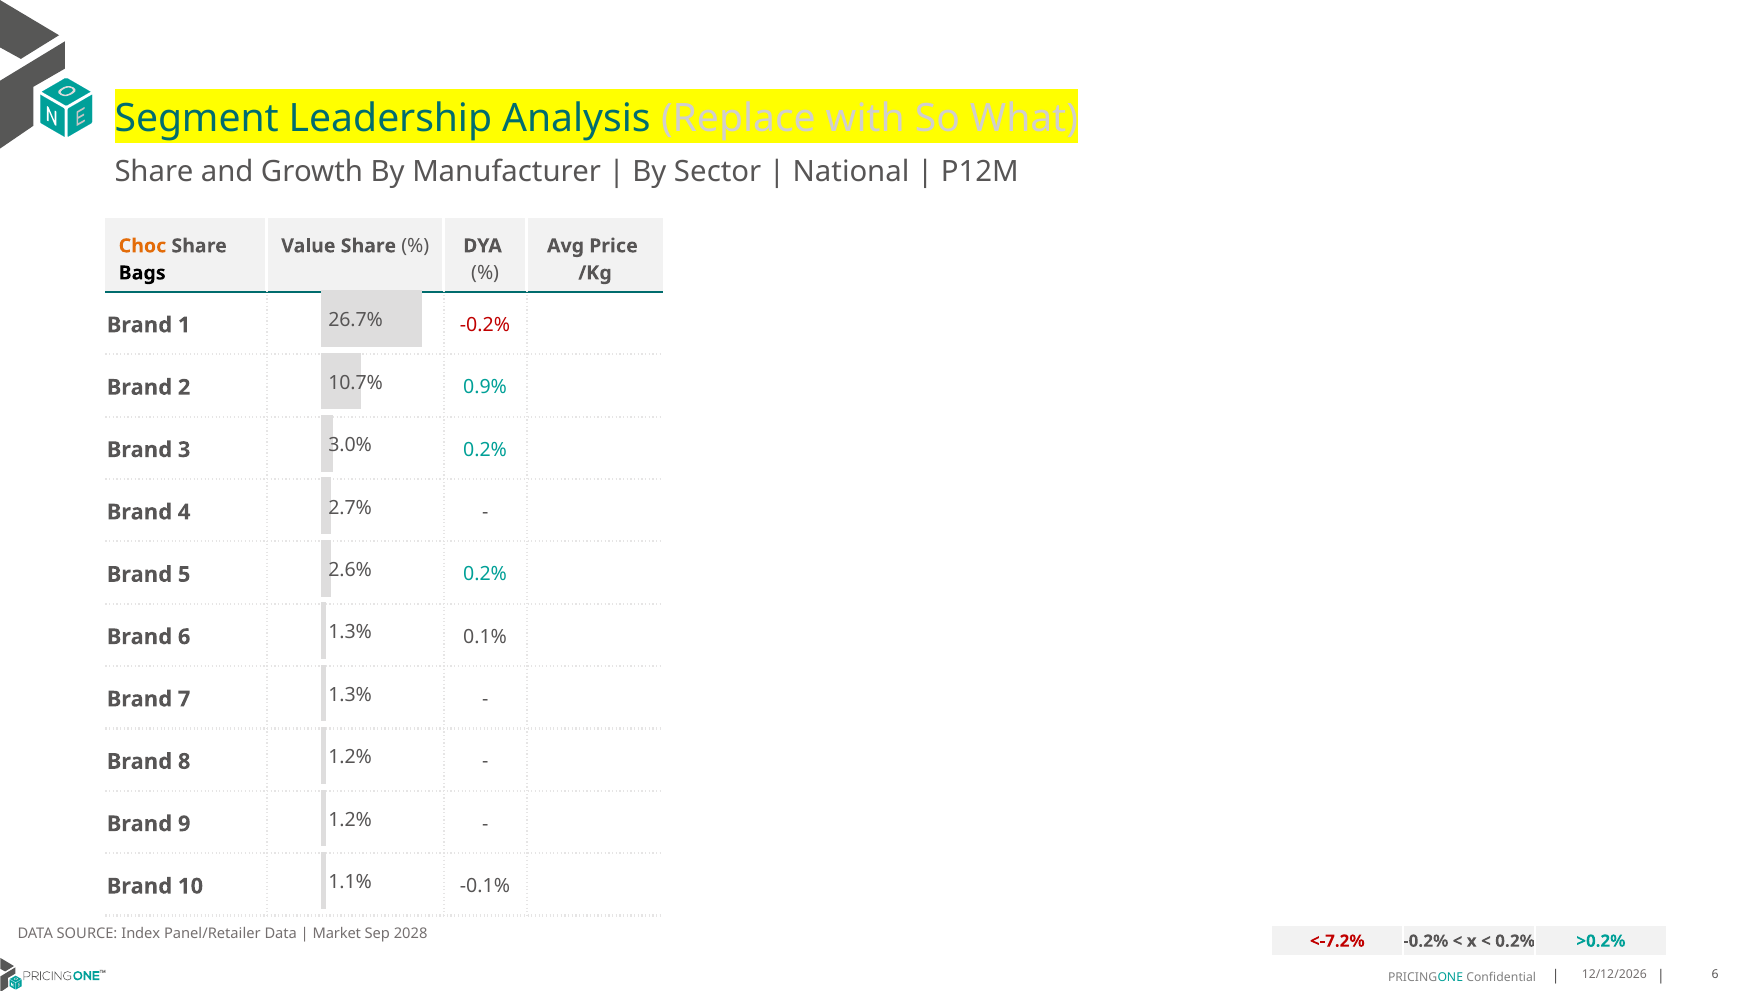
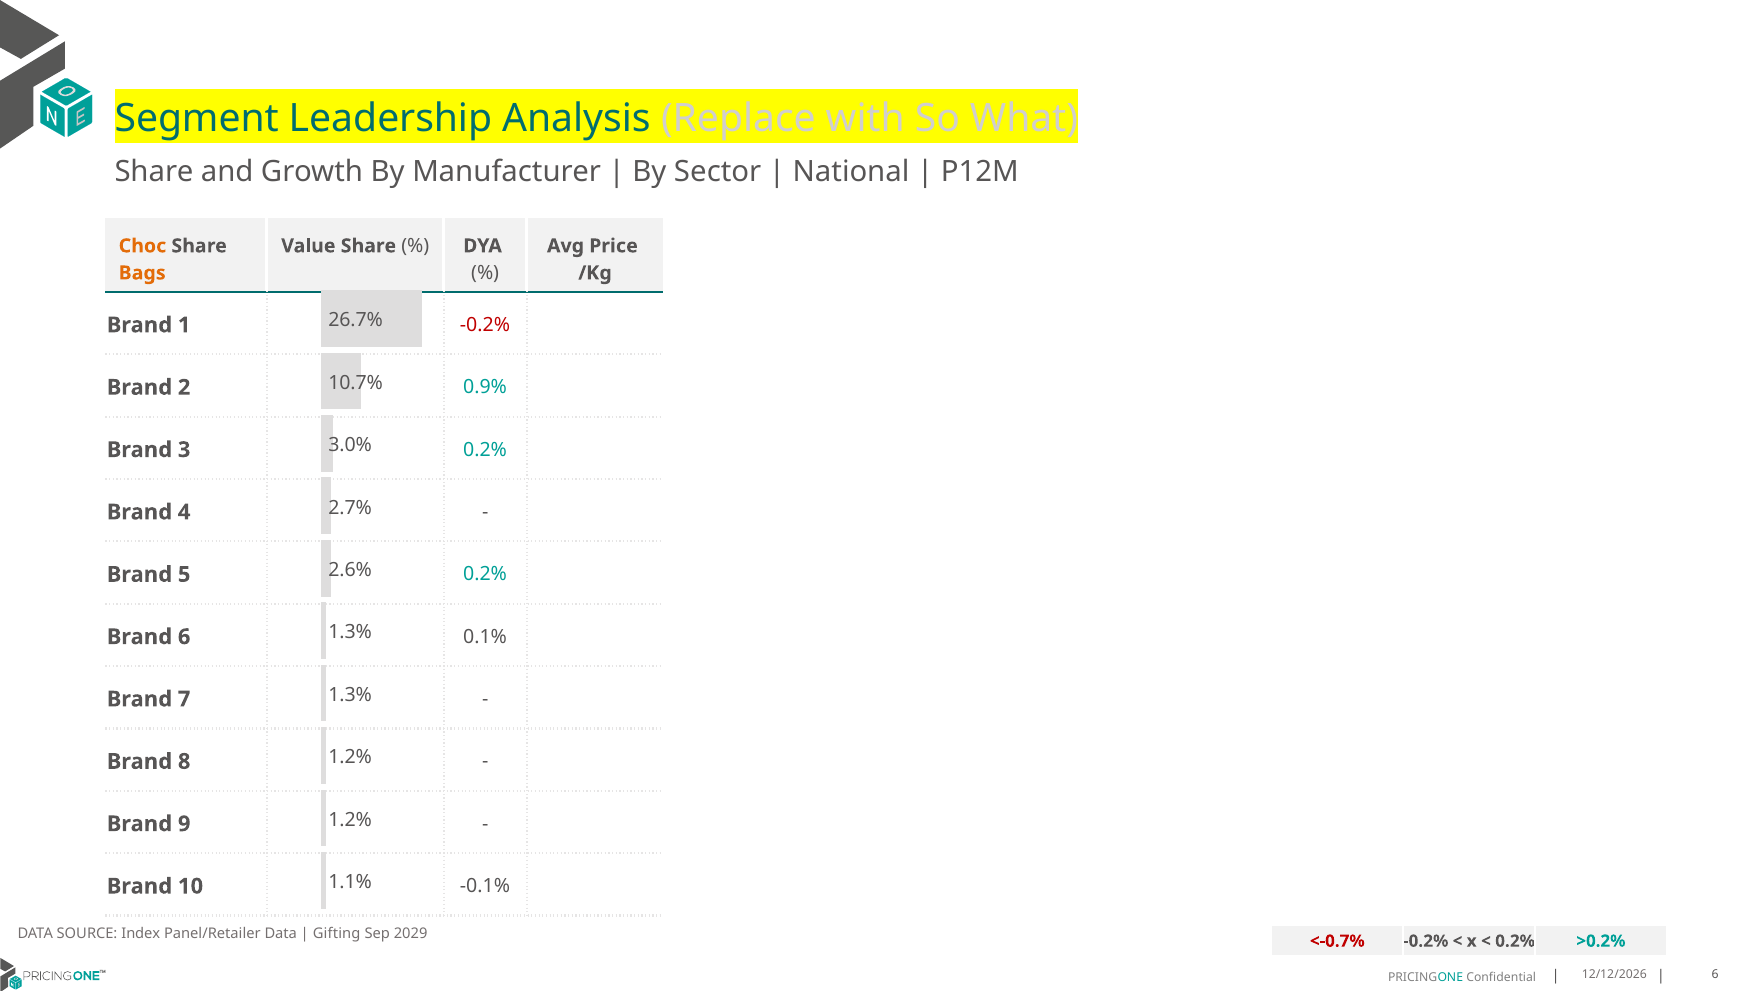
Bags colour: black -> orange
Market: Market -> Gifting
2028: 2028 -> 2029
<-7.2%: <-7.2% -> <-0.7%
